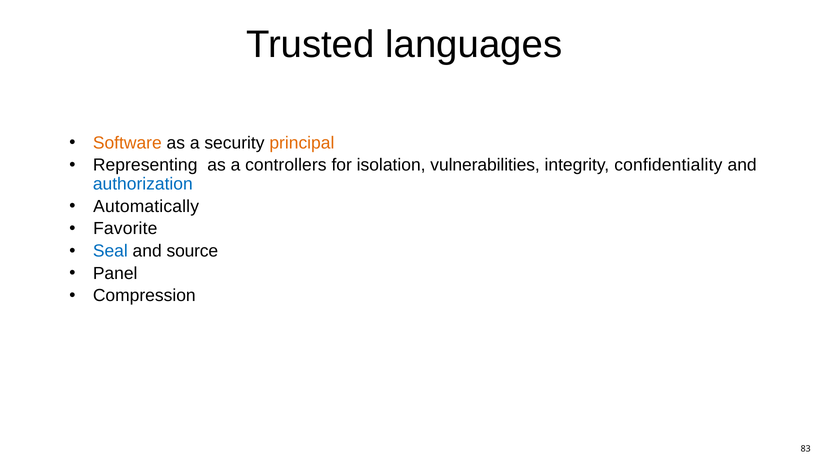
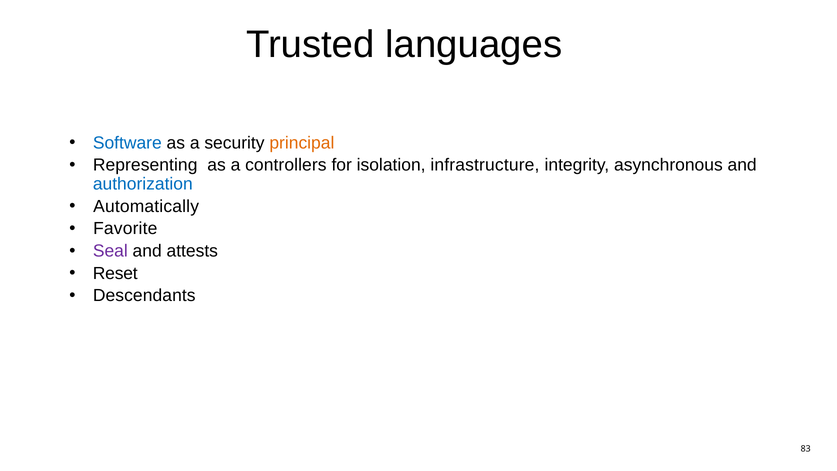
Software colour: orange -> blue
vulnerabilities: vulnerabilities -> infrastructure
confidentiality: confidentiality -> asynchronous
Seal colour: blue -> purple
source: source -> attests
Panel: Panel -> Reset
Compression: Compression -> Descendants
